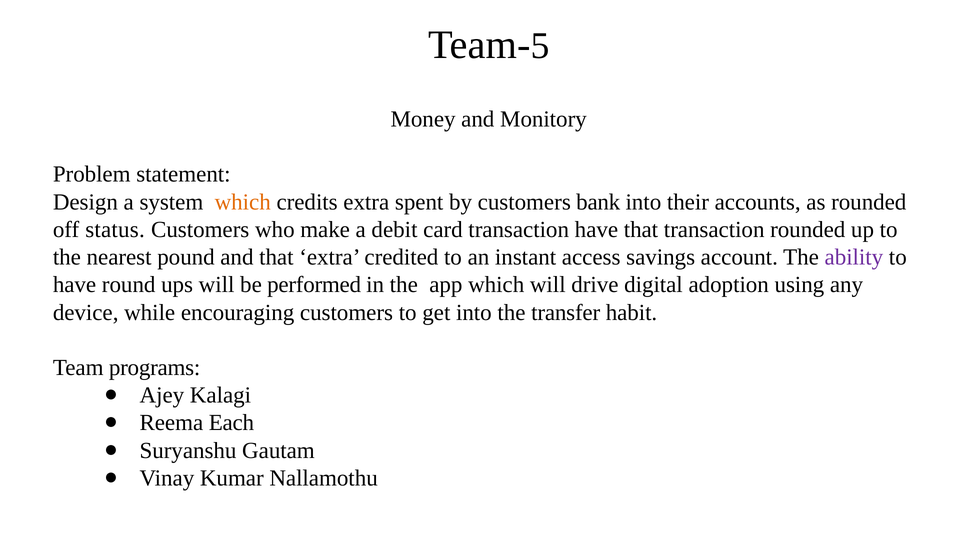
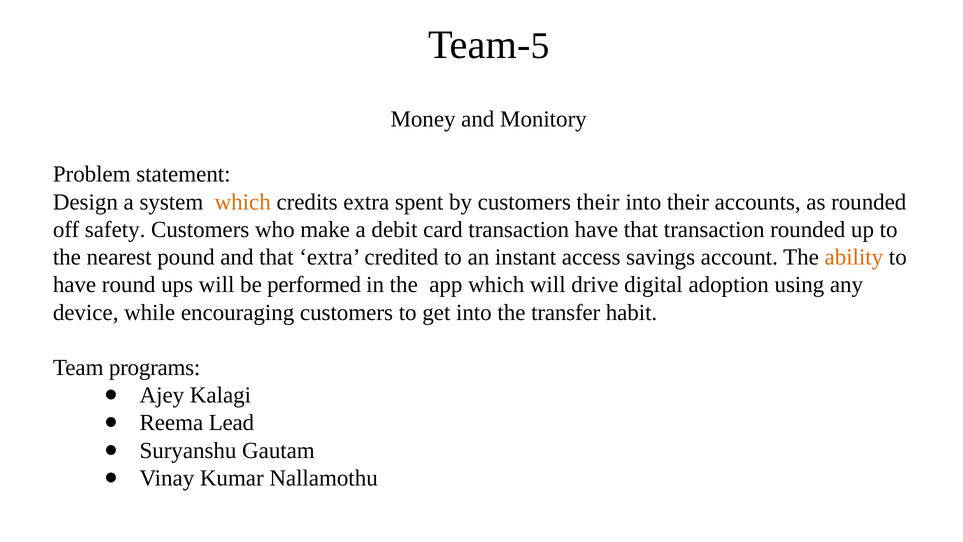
customers bank: bank -> their
status: status -> safety
ability colour: purple -> orange
Each: Each -> Lead
